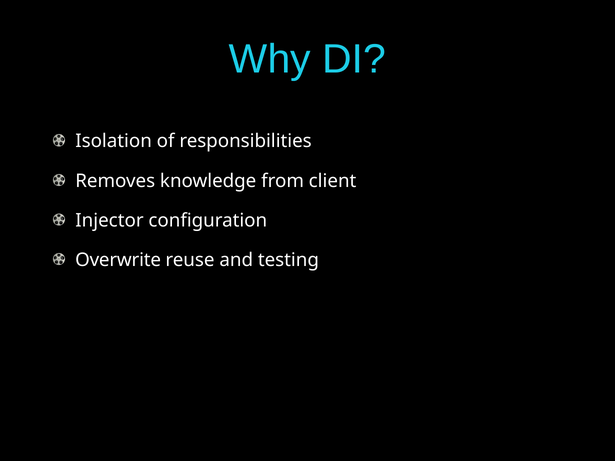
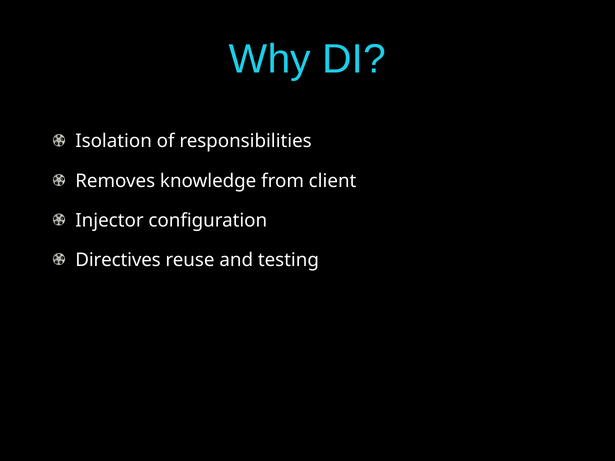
Overwrite: Overwrite -> Directives
